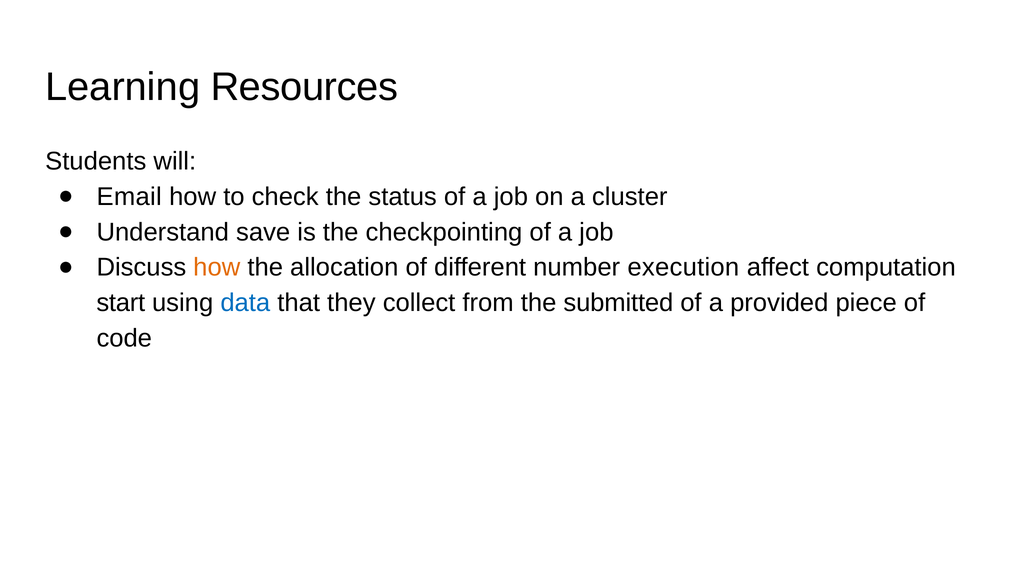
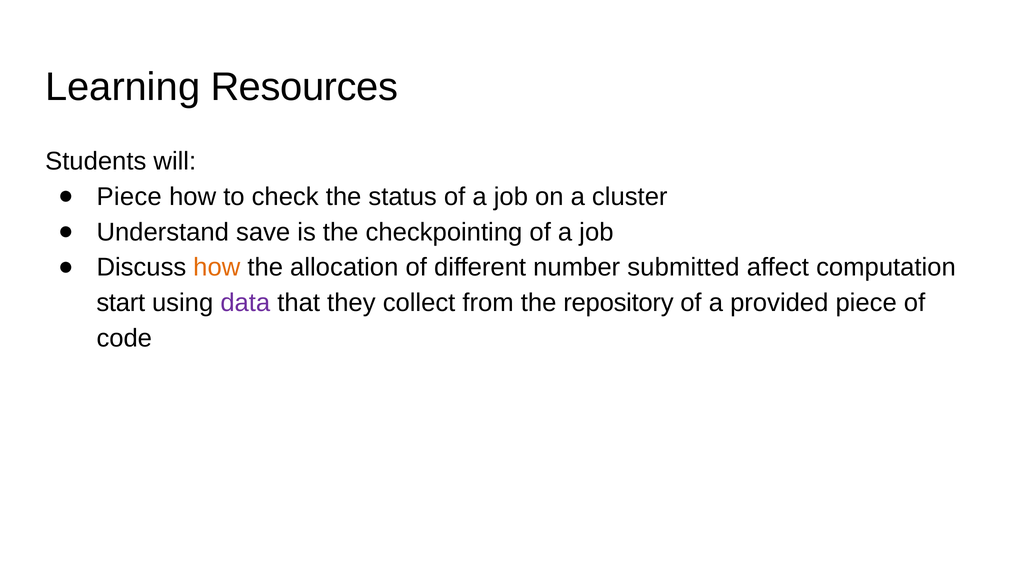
Email at (129, 197): Email -> Piece
execution: execution -> submitted
data colour: blue -> purple
submitted: submitted -> repository
